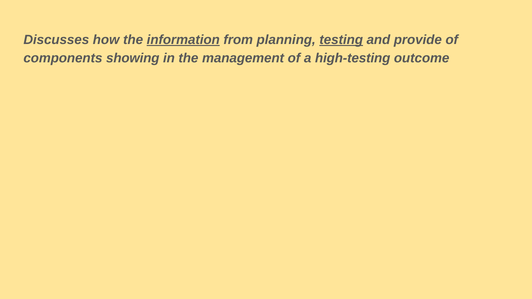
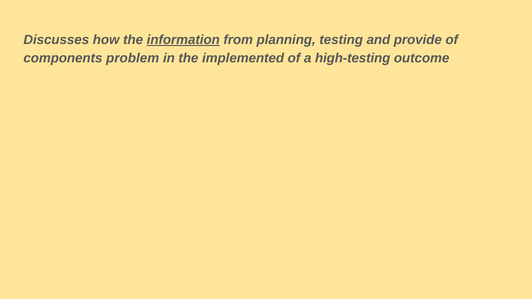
testing underline: present -> none
showing: showing -> problem
management: management -> implemented
